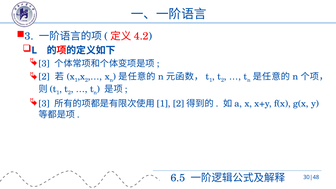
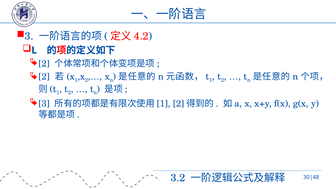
3 at (44, 64): 3 -> 2
6.5: 6.5 -> 3.2
